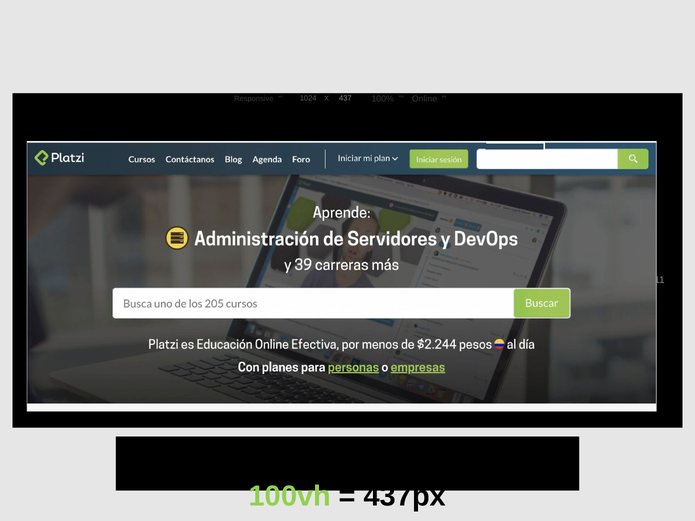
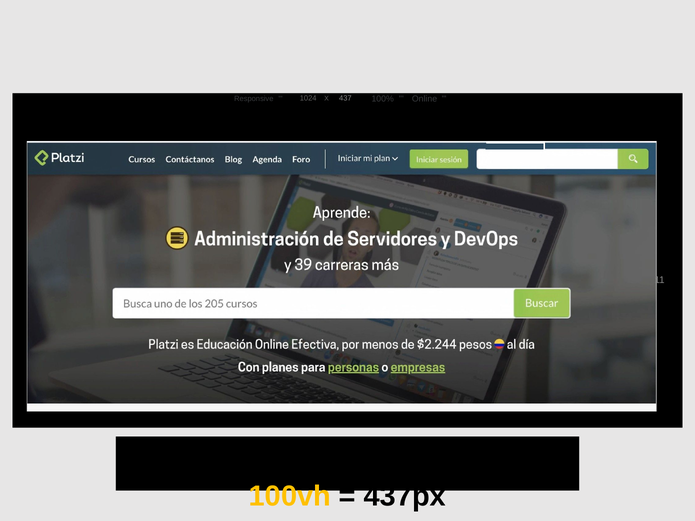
100vh colour: light green -> yellow
